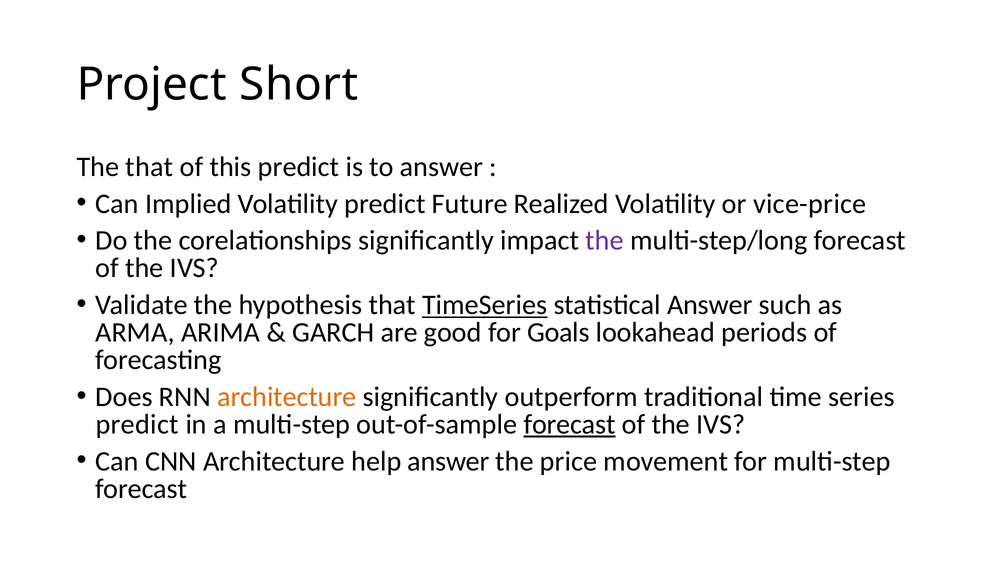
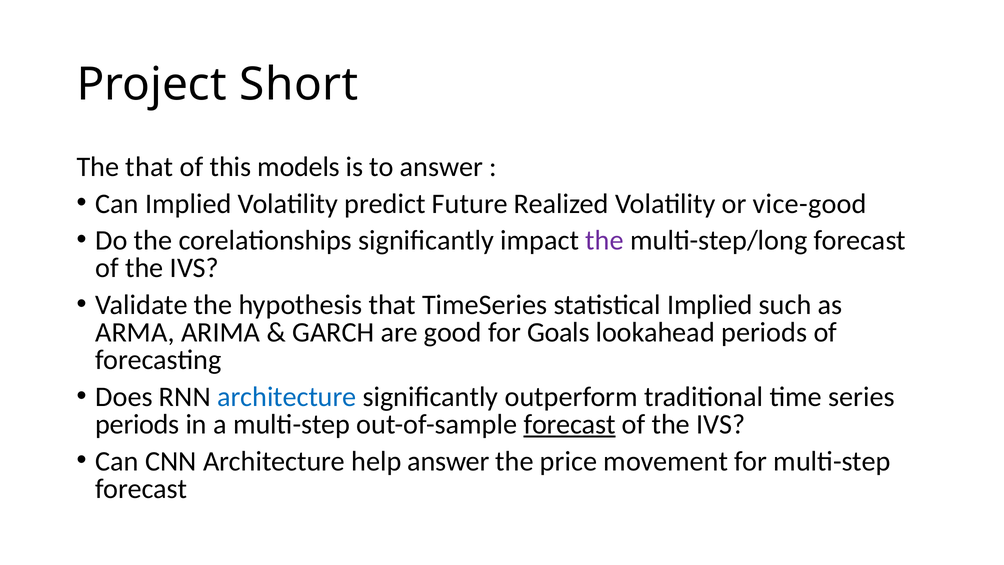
this predict: predict -> models
vice-price: vice-price -> vice-good
TimeSeries underline: present -> none
statistical Answer: Answer -> Implied
architecture at (287, 397) colour: orange -> blue
predict at (137, 424): predict -> periods
